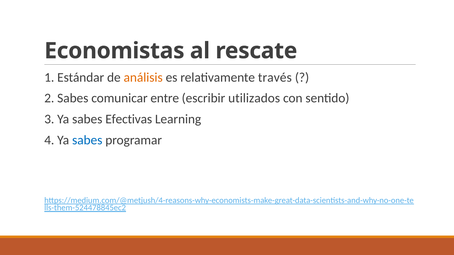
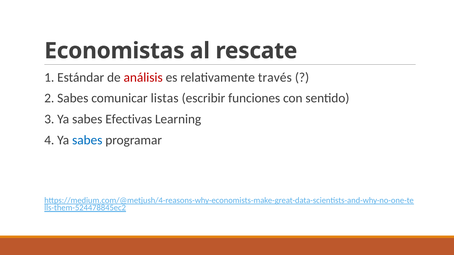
análisis colour: orange -> red
entre: entre -> listas
utilizados: utilizados -> funciones
